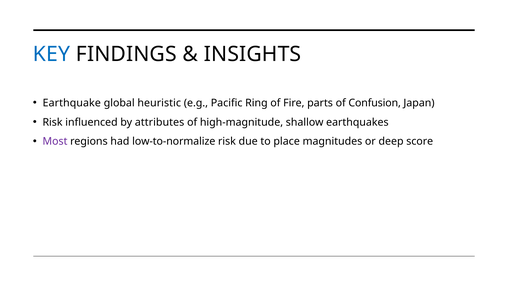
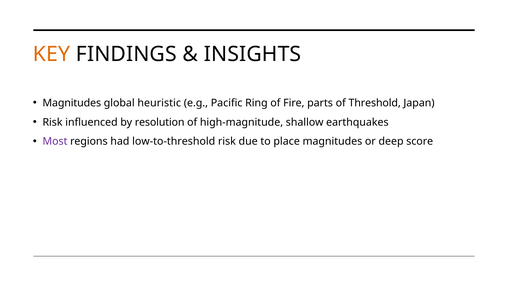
KEY colour: blue -> orange
Earthquake at (72, 103): Earthquake -> Magnitudes
Confusion: Confusion -> Threshold
attributes: attributes -> resolution
low-to-normalize: low-to-normalize -> low-to-threshold
